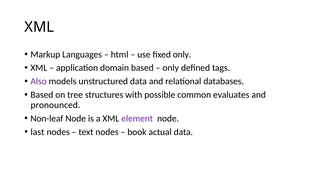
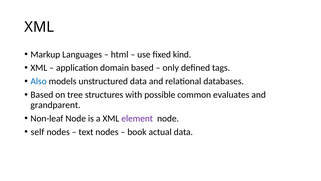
fixed only: only -> kind
Also colour: purple -> blue
pronounced: pronounced -> grandparent
last: last -> self
